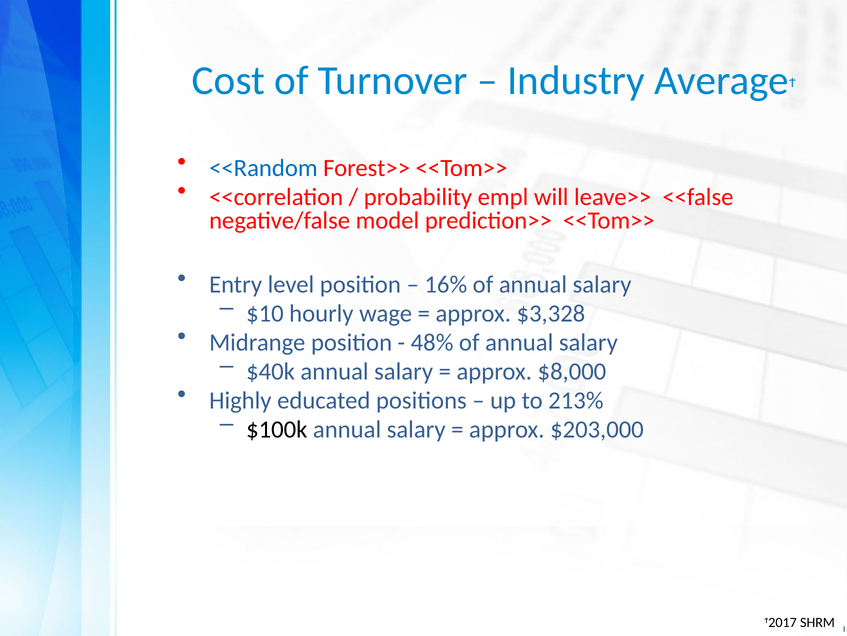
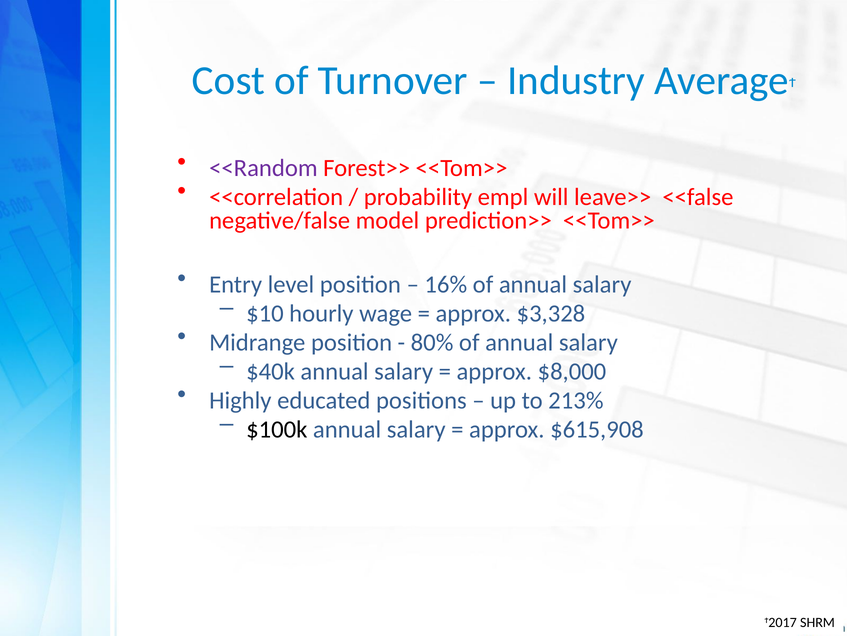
<<Random colour: blue -> purple
48%: 48% -> 80%
$203,000: $203,000 -> $615,908
